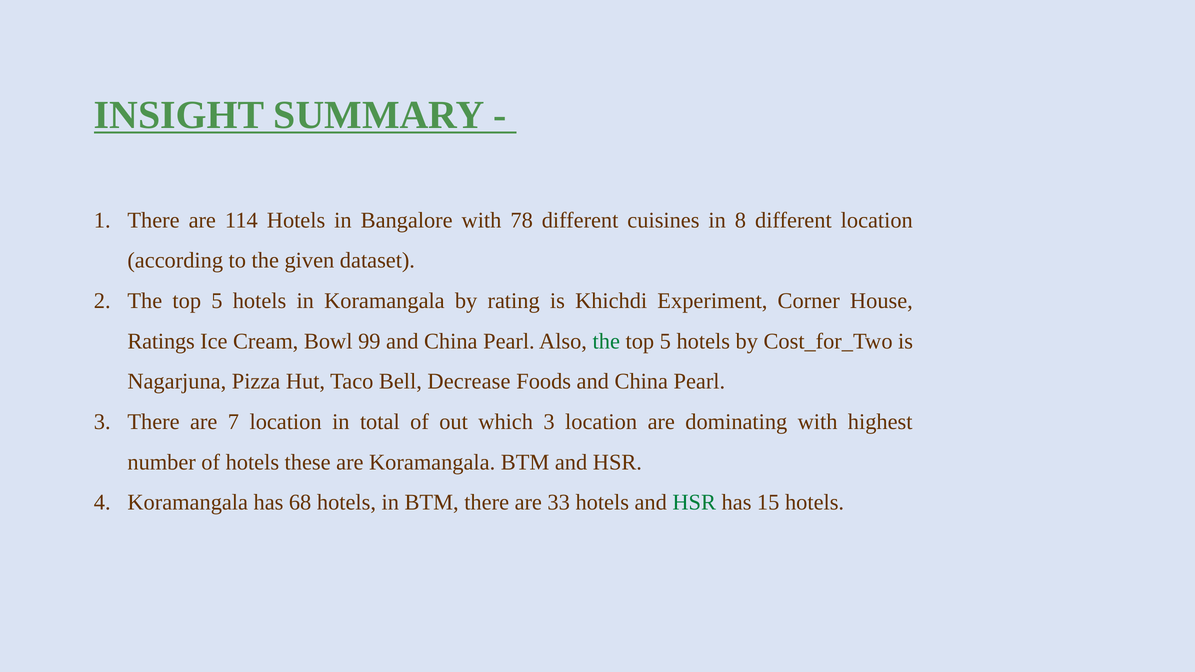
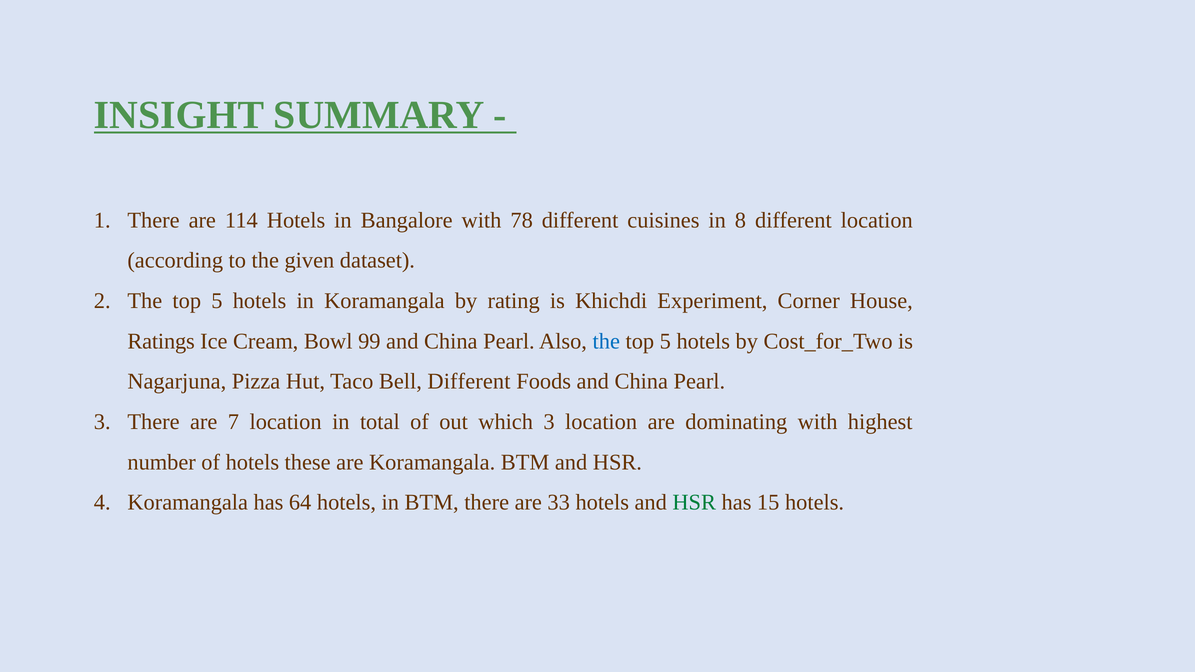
the at (606, 341) colour: green -> blue
Bell Decrease: Decrease -> Different
68: 68 -> 64
